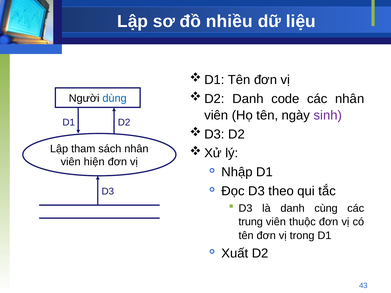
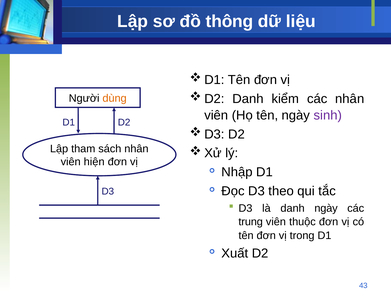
nhiều: nhiều -> thông
code: code -> kiểm
dùng colour: blue -> orange
danh cùng: cùng -> ngày
